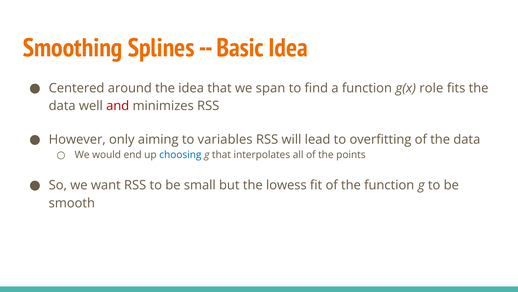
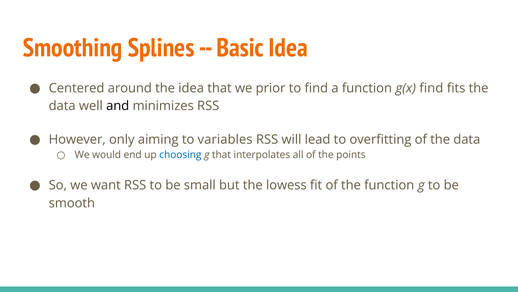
span: span -> prior
g(x role: role -> find
and colour: red -> black
